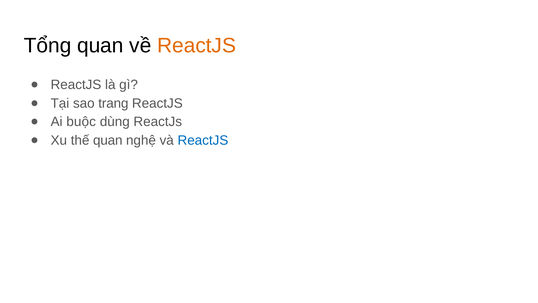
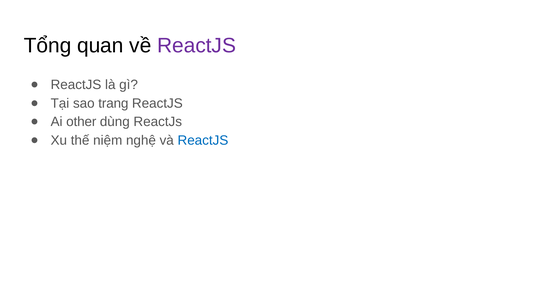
ReactJS at (197, 46) colour: orange -> purple
buộc: buộc -> other
thế quan: quan -> niệm
